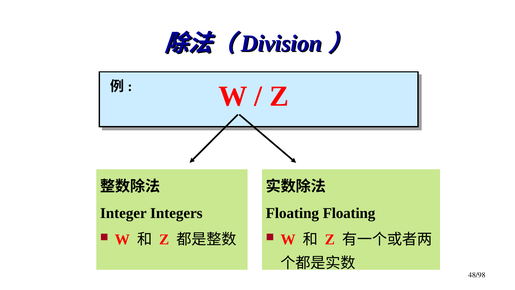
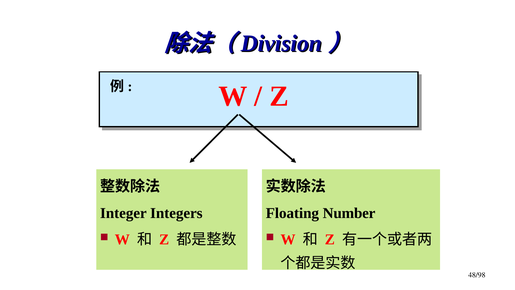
Floating Floating: Floating -> Number
